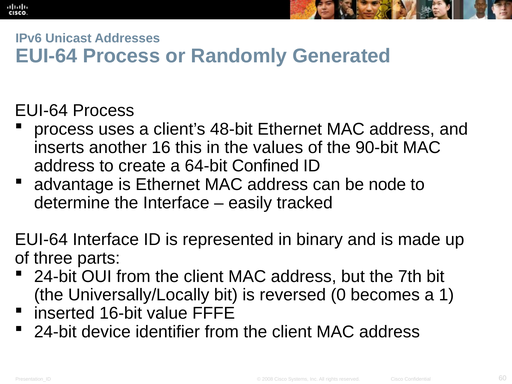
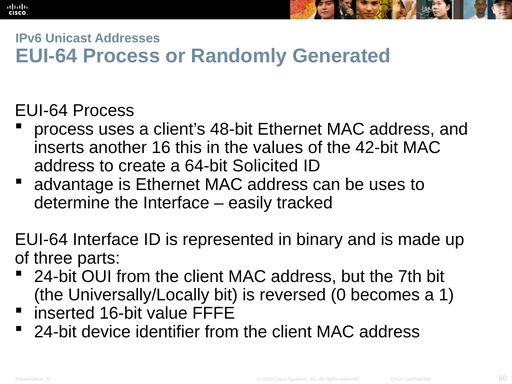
90-bit: 90-bit -> 42-bit
Confined: Confined -> Solicited
be node: node -> uses
